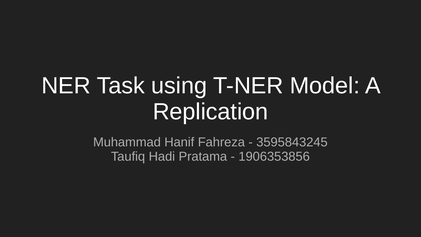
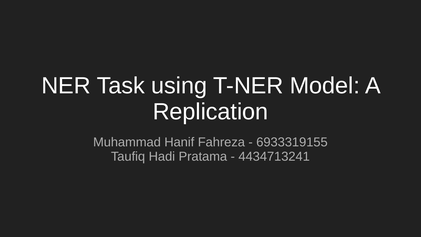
3595843245: 3595843245 -> 6933319155
1906353856: 1906353856 -> 4434713241
